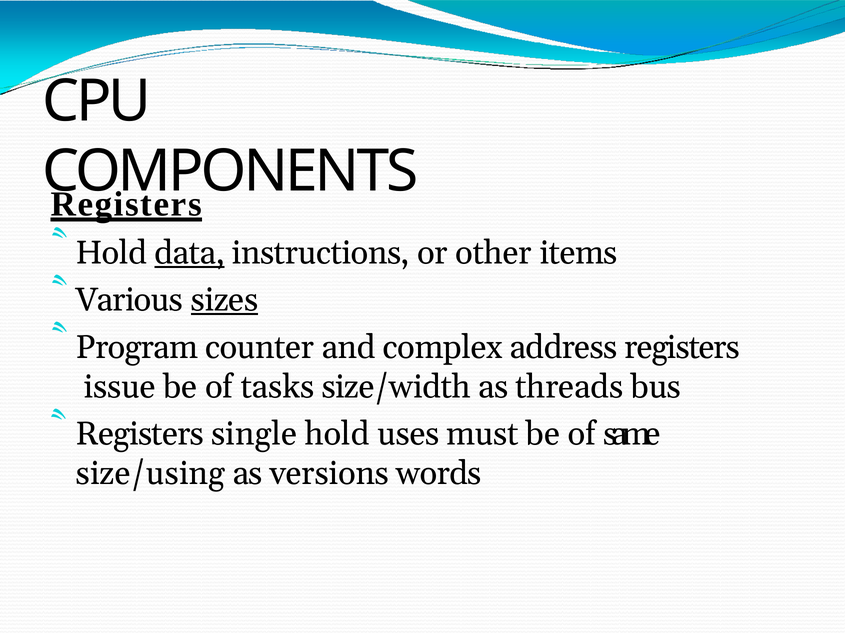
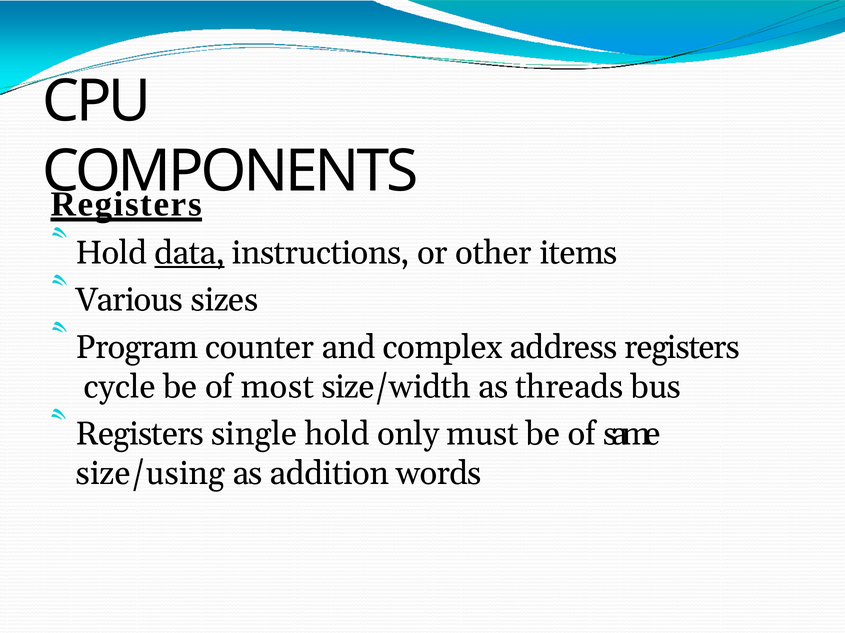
sizes underline: present -> none
issue: issue -> cycle
tasks: tasks -> most
uses: uses -> only
versions: versions -> addition
